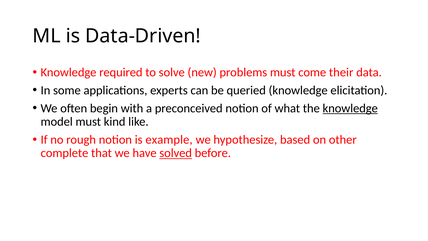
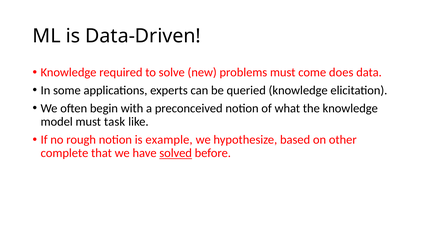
their: their -> does
knowledge at (350, 108) underline: present -> none
kind: kind -> task
